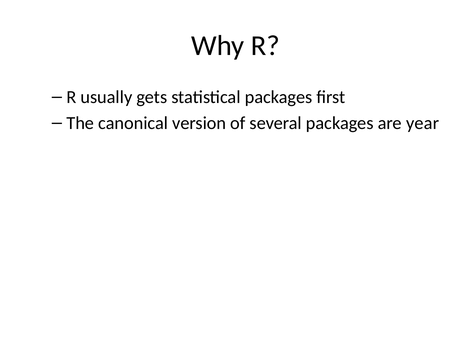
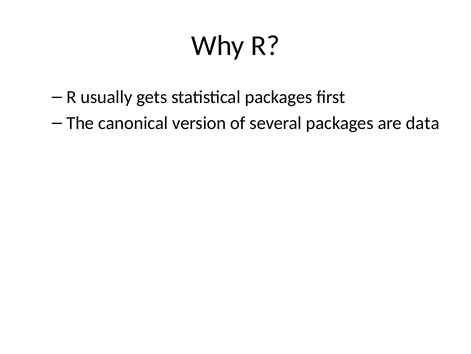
year: year -> data
